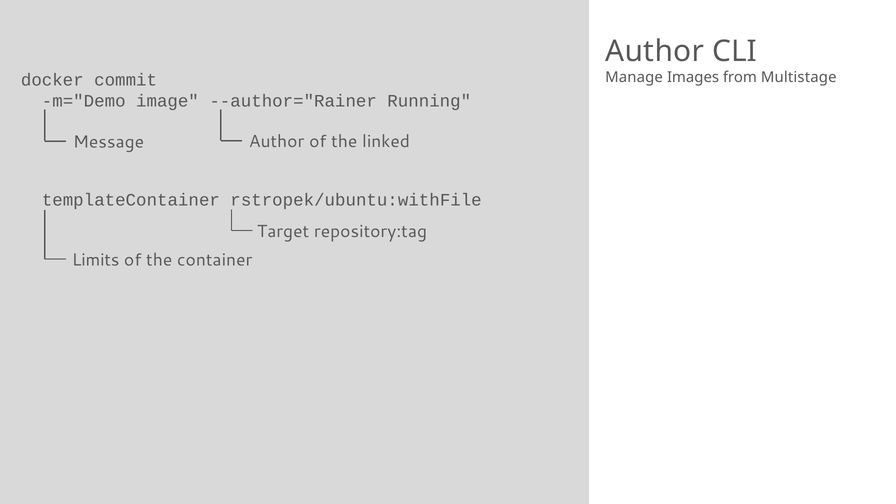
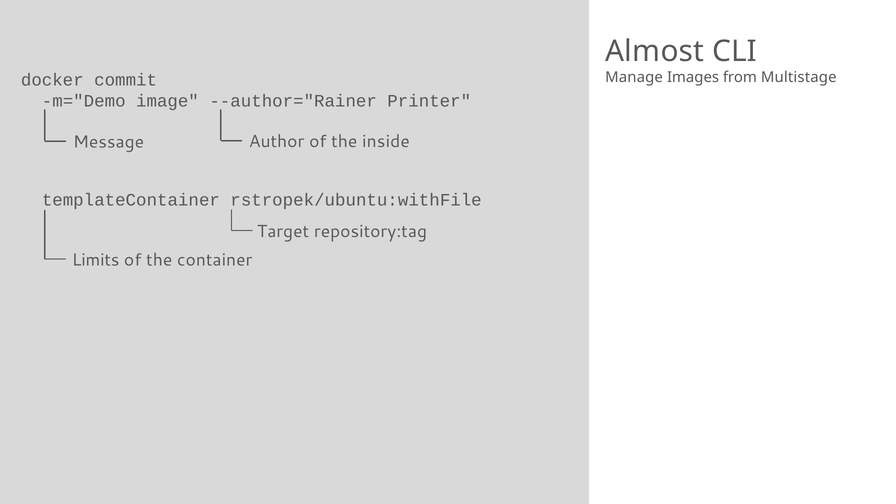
Author at (655, 51): Author -> Almost
Running: Running -> Printer
linked: linked -> inside
